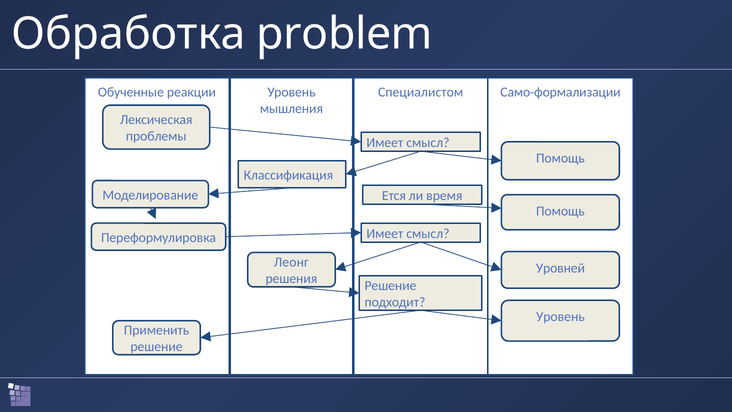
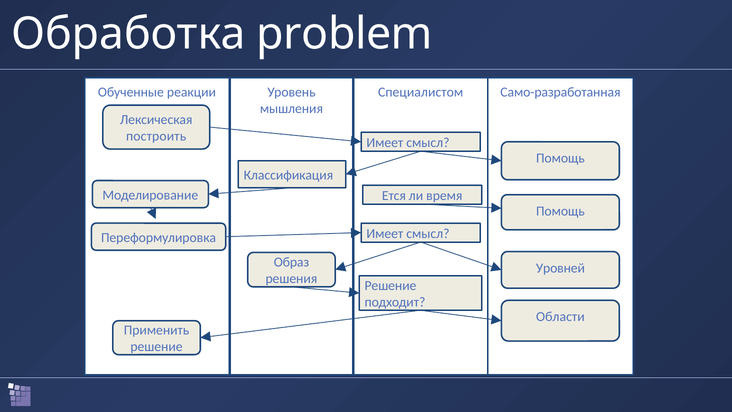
Само-формализации: Само-формализации -> Само-разработанная
проблемы: проблемы -> построить
Леонг: Леонг -> Образ
Уровень at (560, 317): Уровень -> Области
